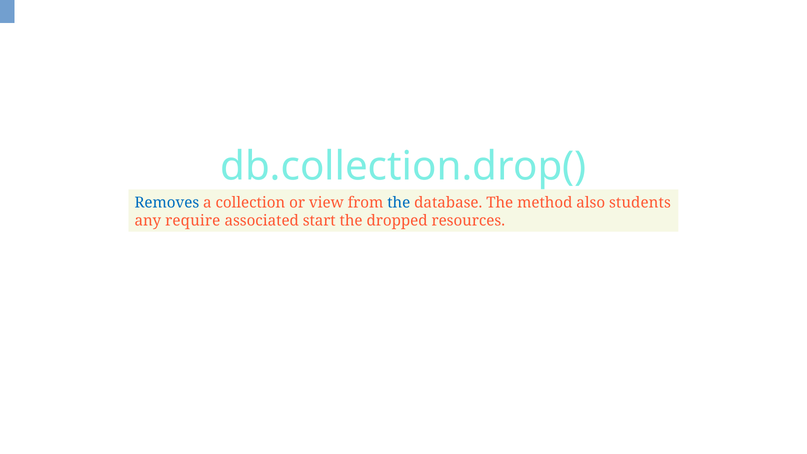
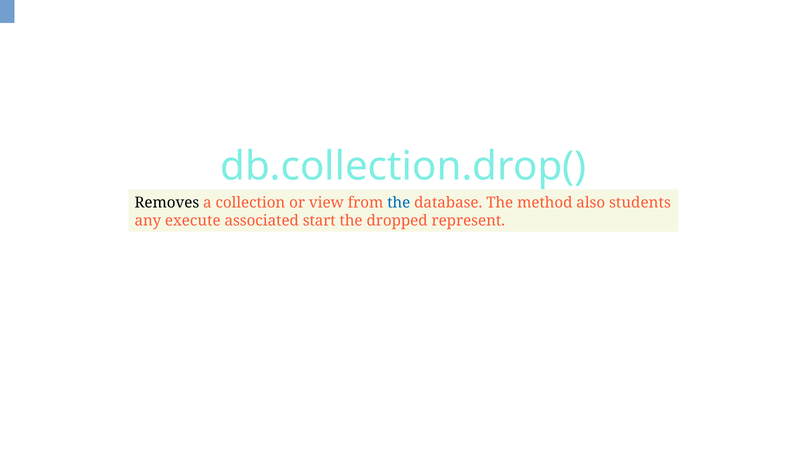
Removes colour: blue -> black
require: require -> execute
resources: resources -> represent
